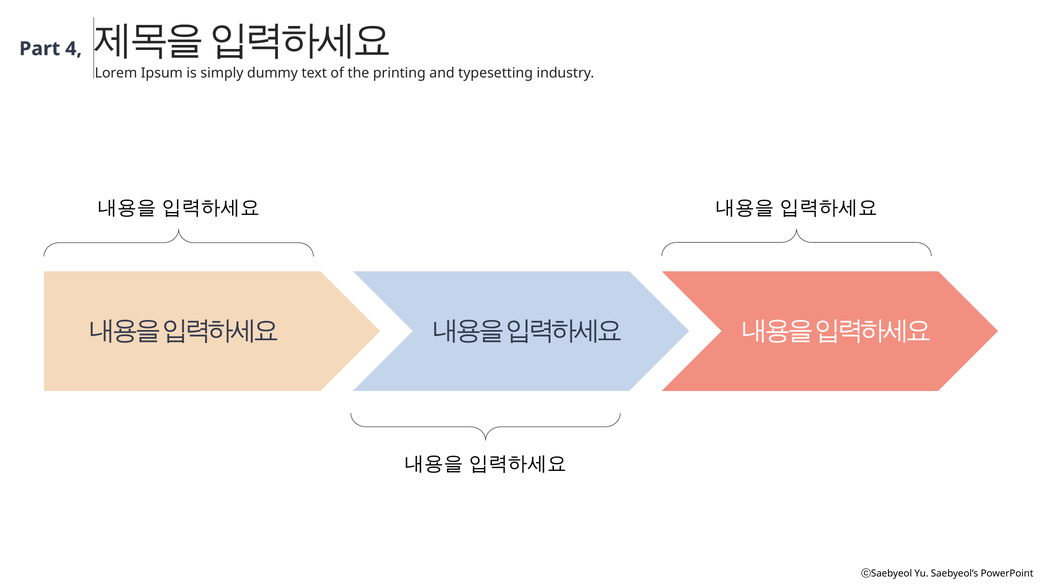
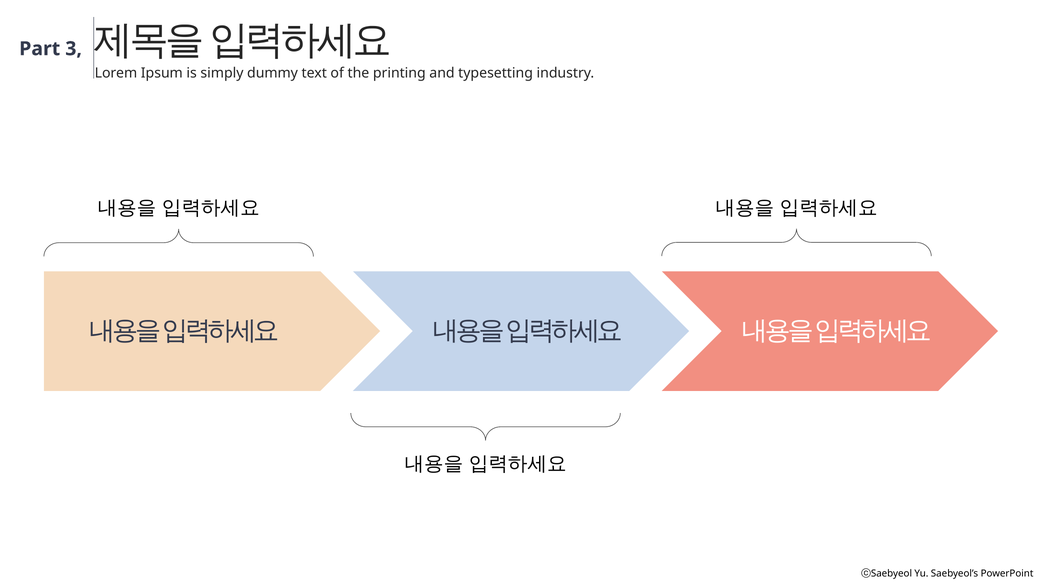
4: 4 -> 3
